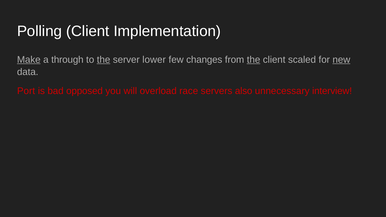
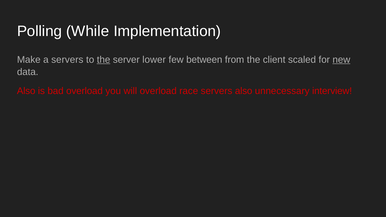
Polling Client: Client -> While
Make underline: present -> none
a through: through -> servers
changes: changes -> between
the at (254, 60) underline: present -> none
Port at (26, 91): Port -> Also
bad opposed: opposed -> overload
